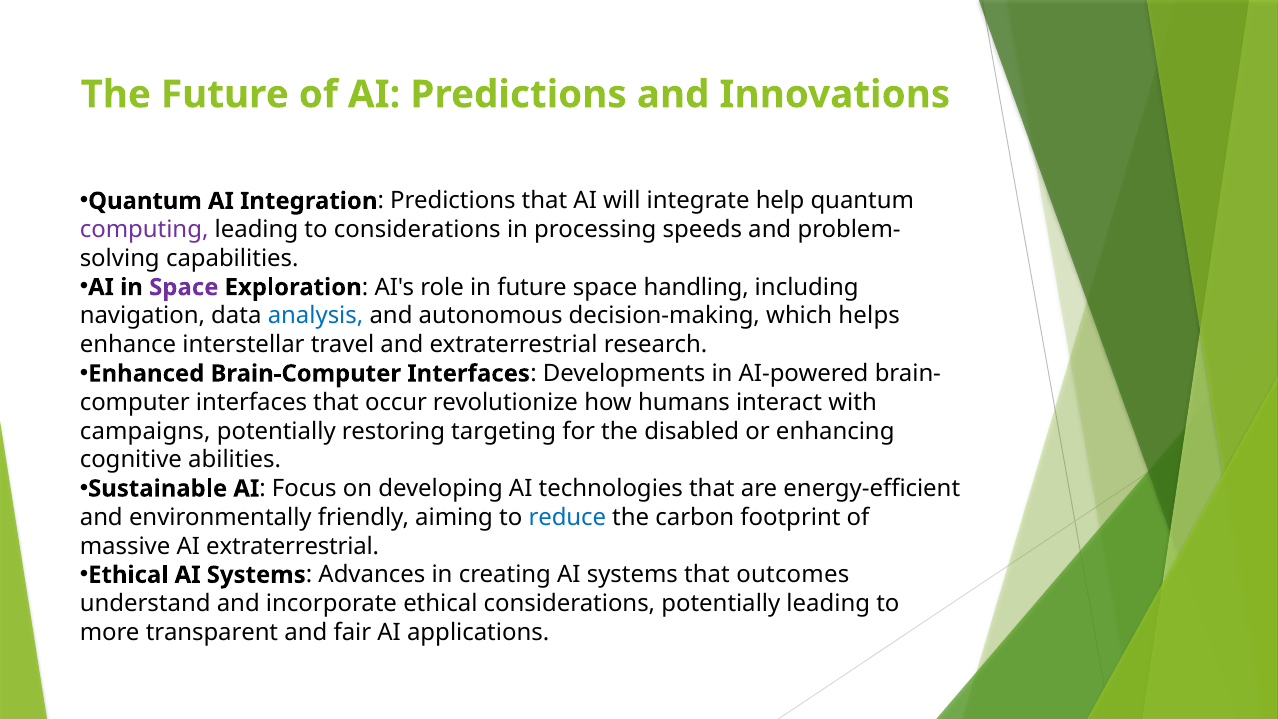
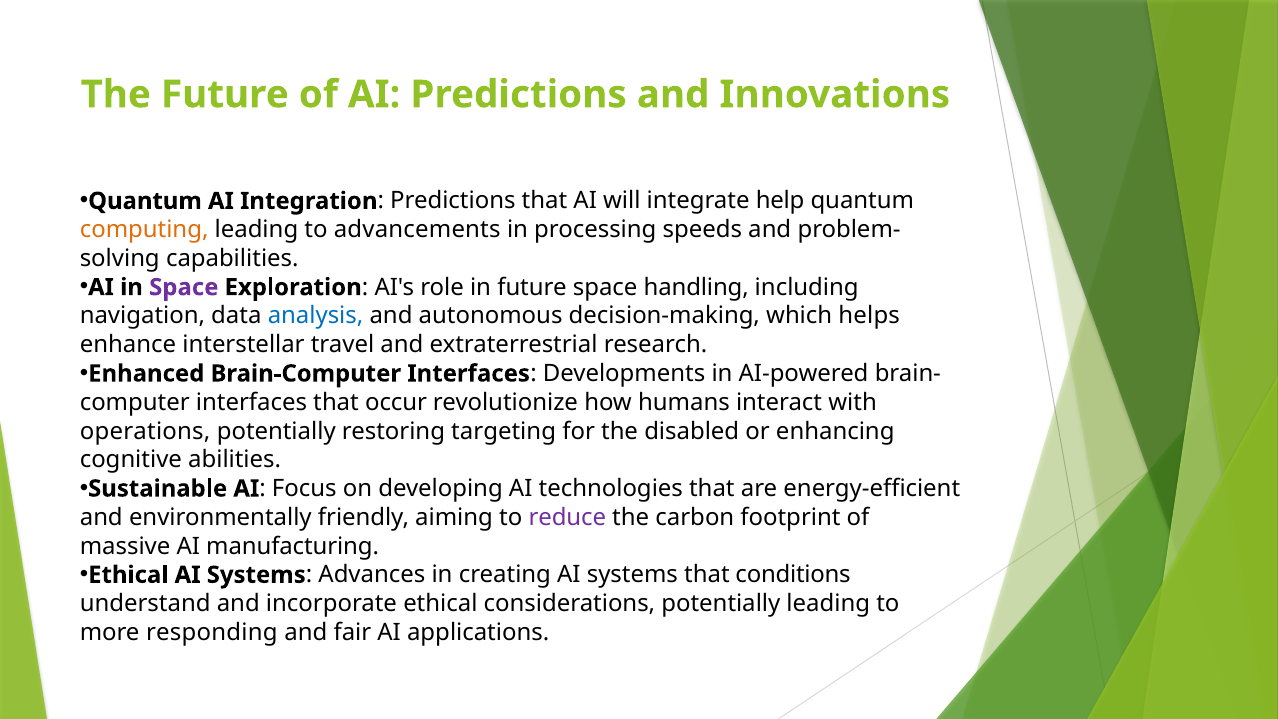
computing colour: purple -> orange
to considerations: considerations -> advancements
campaigns: campaigns -> operations
reduce colour: blue -> purple
AI extraterrestrial: extraterrestrial -> manufacturing
outcomes: outcomes -> conditions
transparent: transparent -> responding
